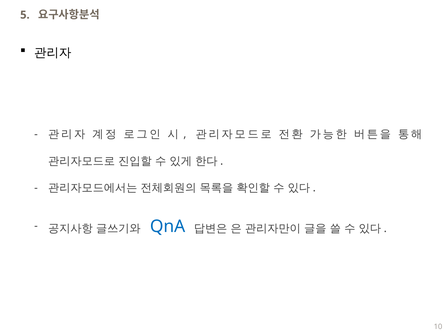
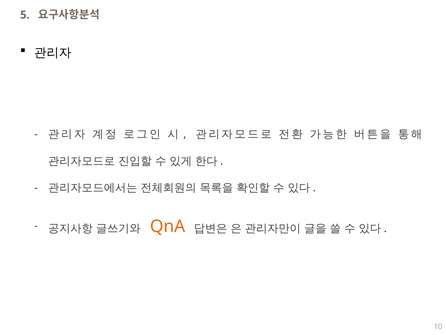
QnA colour: blue -> orange
